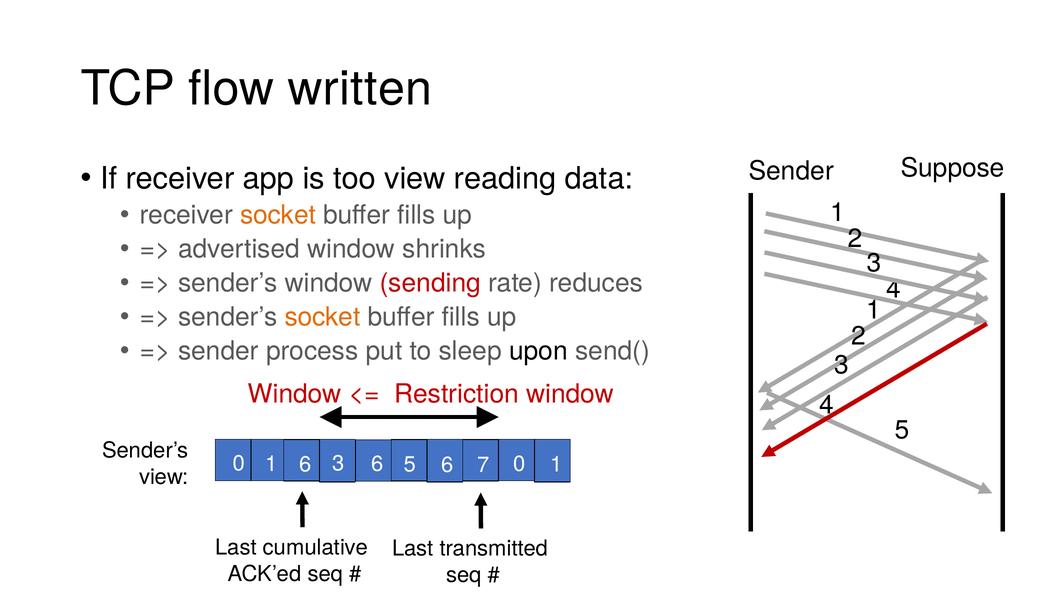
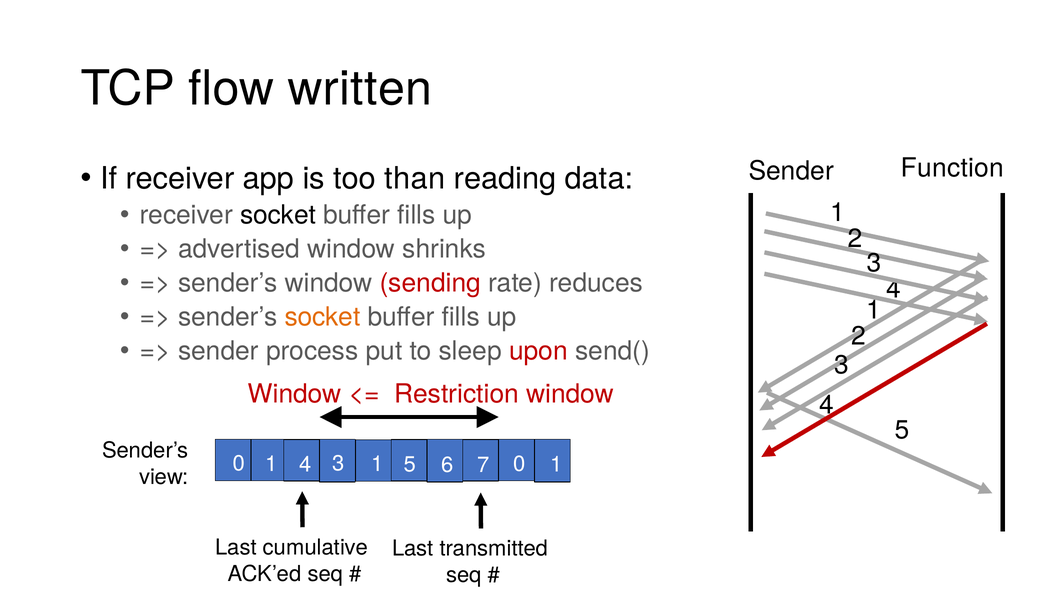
Suppose: Suppose -> Function
too view: view -> than
socket at (278, 215) colour: orange -> black
upon colour: black -> red
1 6: 6 -> 4
3 6: 6 -> 1
